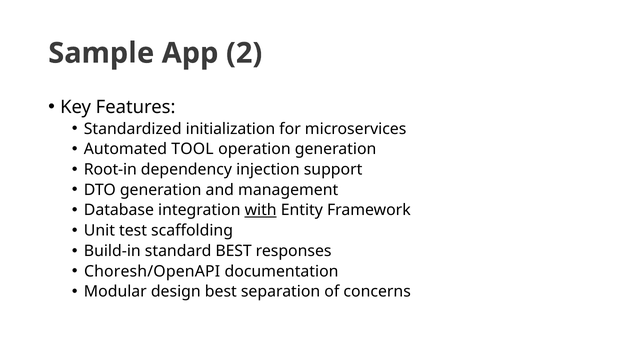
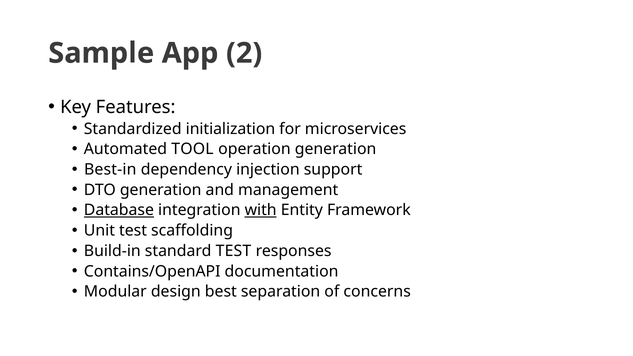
Root-in: Root-in -> Best-in
Database underline: none -> present
standard BEST: BEST -> TEST
Choresh/OpenAPI: Choresh/OpenAPI -> Contains/OpenAPI
